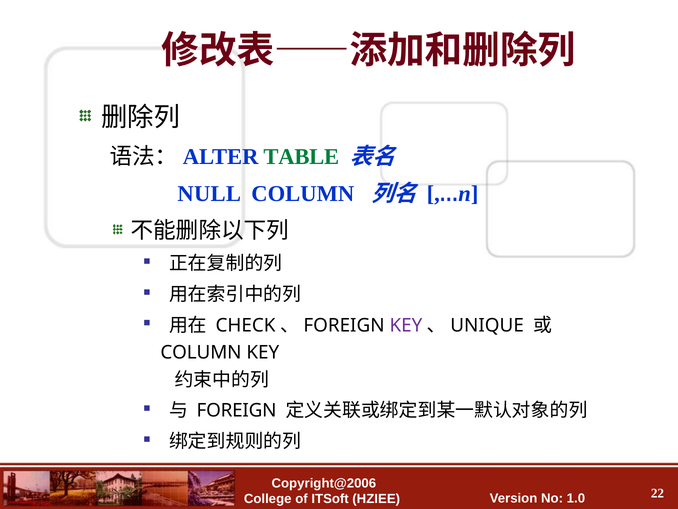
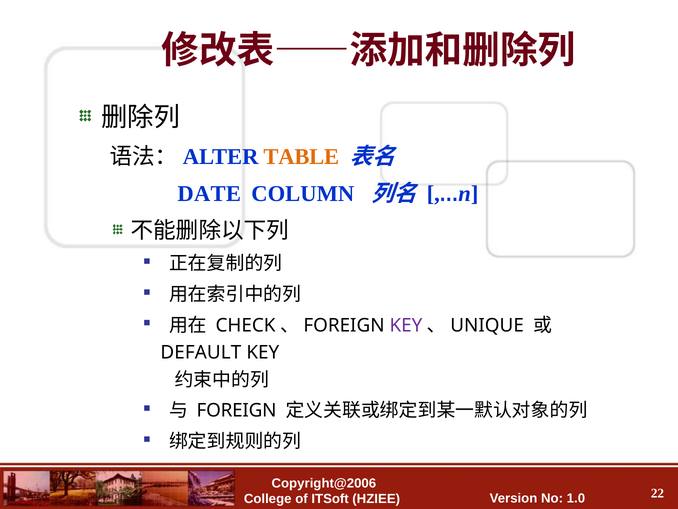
TABLE colour: green -> orange
NULL: NULL -> DATE
COLUMN at (201, 352): COLUMN -> DEFAULT
